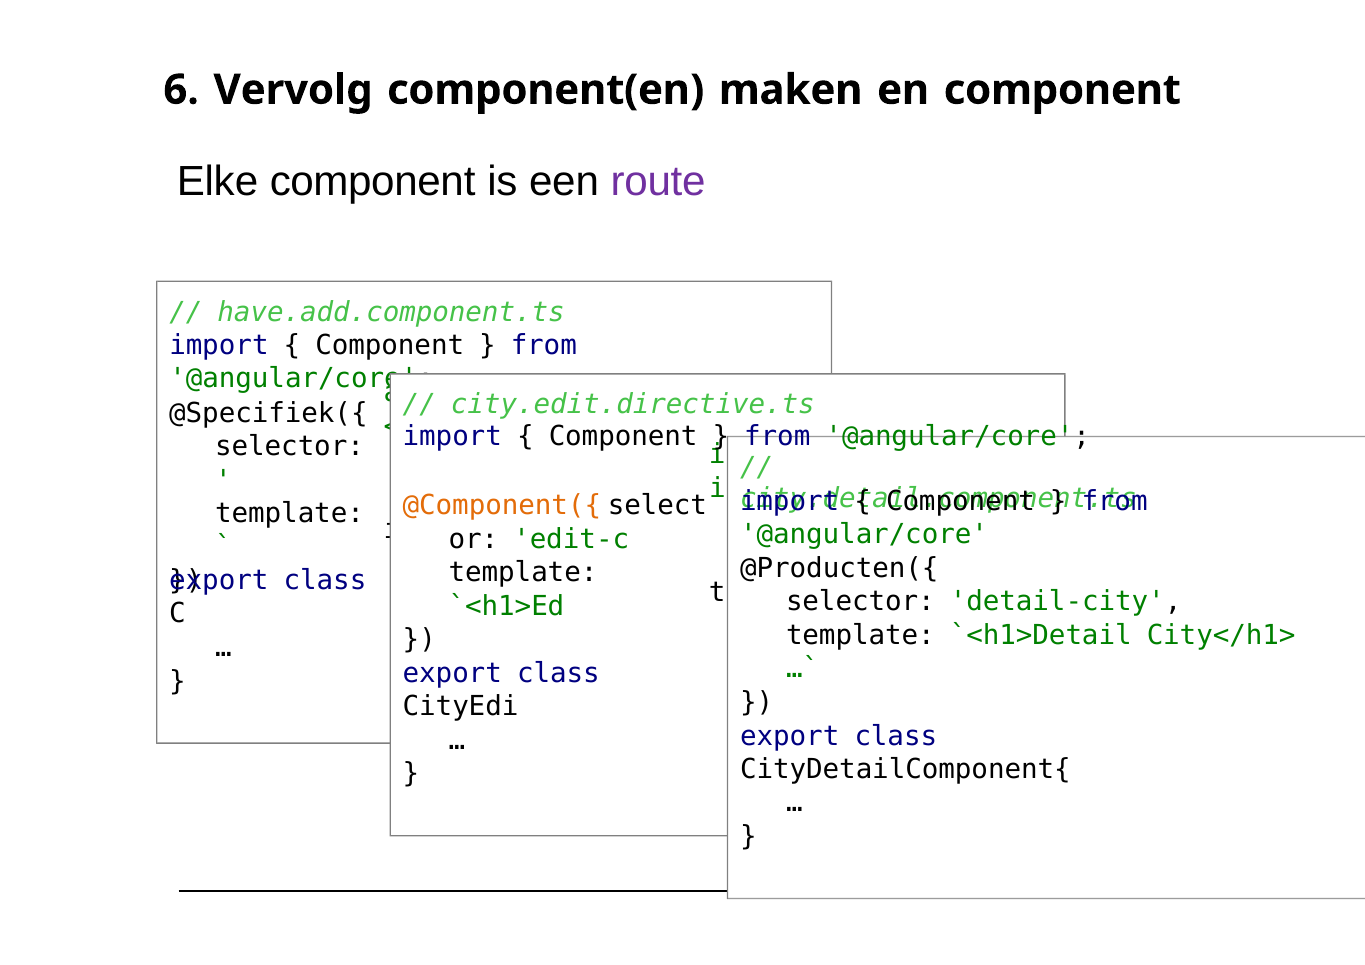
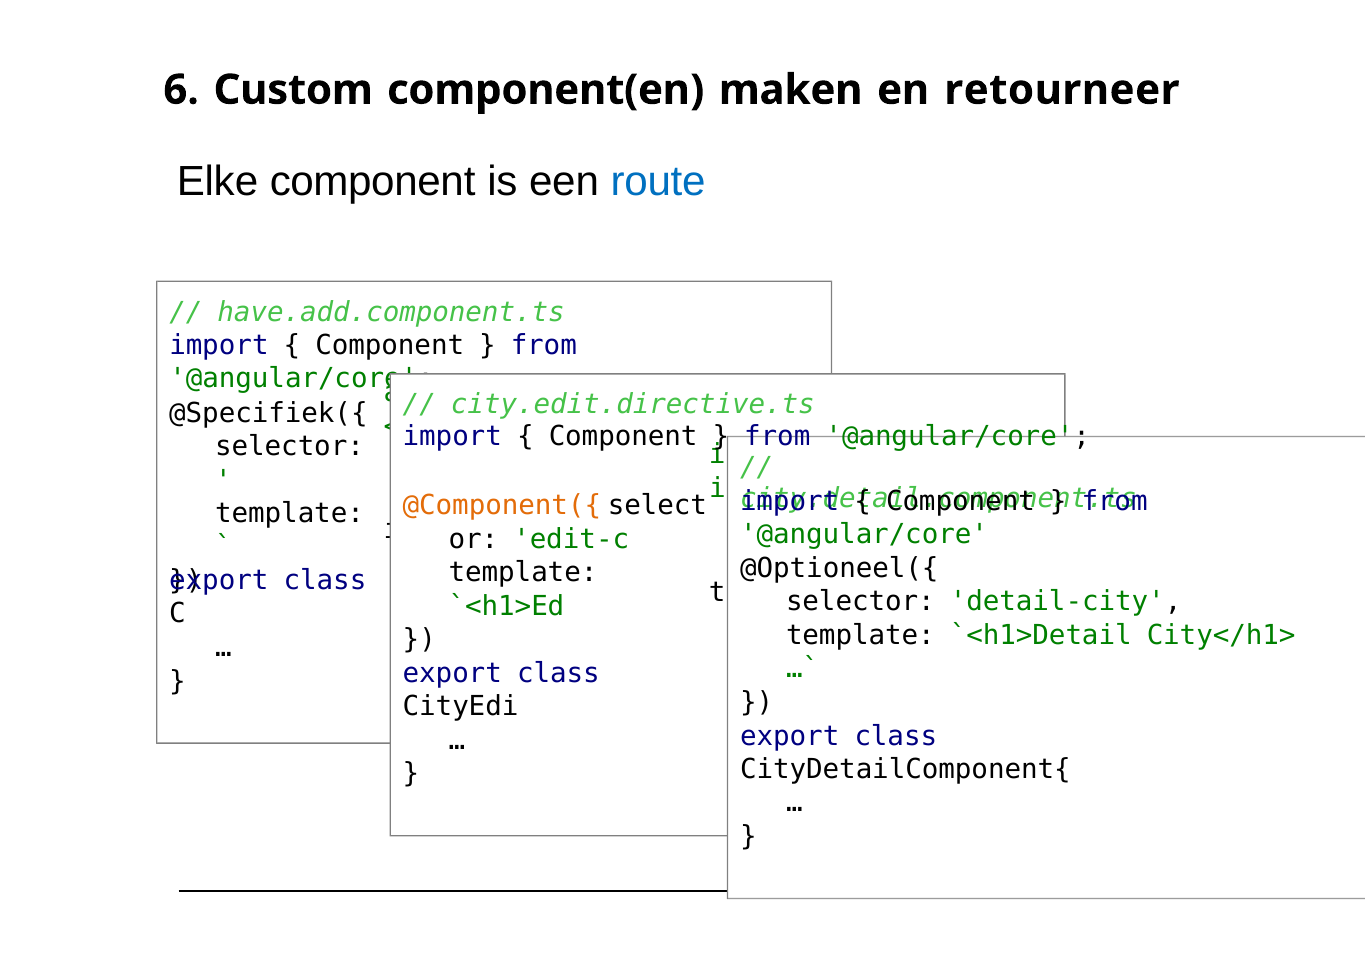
Vervolg: Vervolg -> Custom
en component: component -> retourneer
route colour: purple -> blue
@Producten({: @Producten({ -> @Optioneel({
